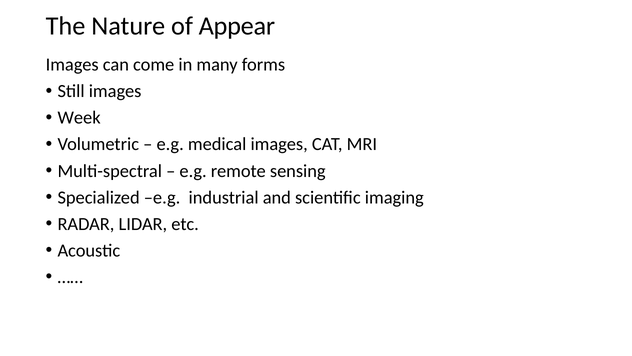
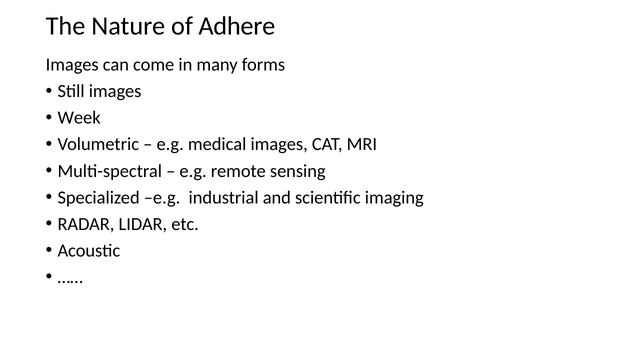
Appear: Appear -> Adhere
